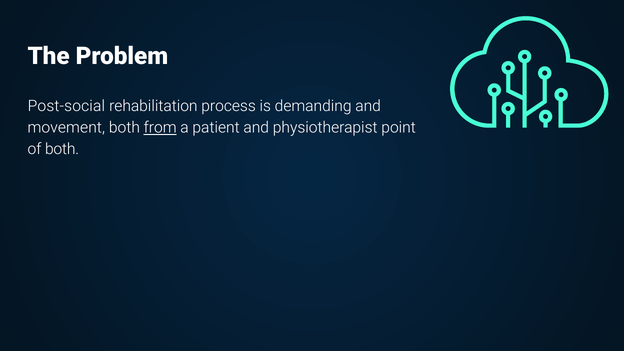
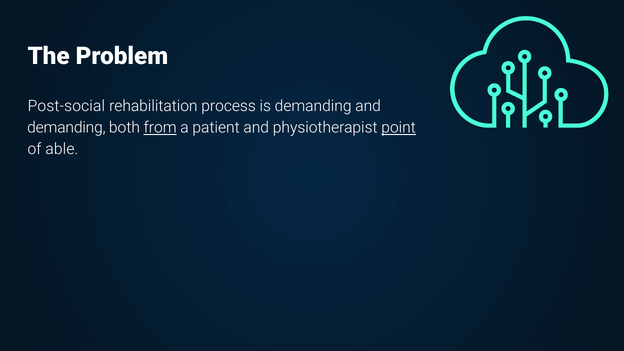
movement at (66, 128): movement -> demanding
point underline: none -> present
of both: both -> able
